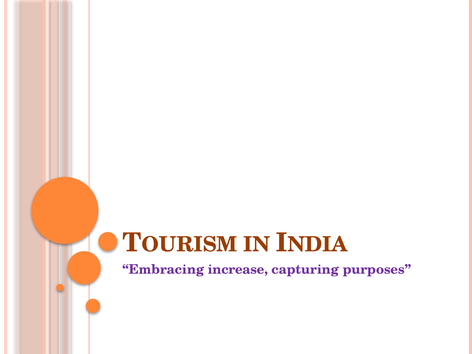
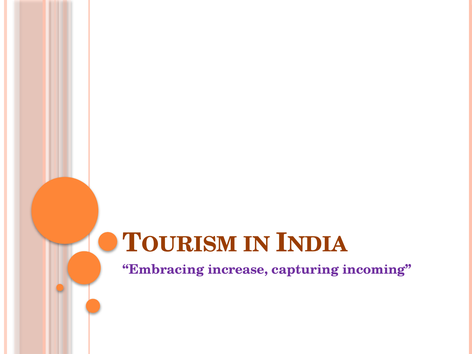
purposes: purposes -> incoming
